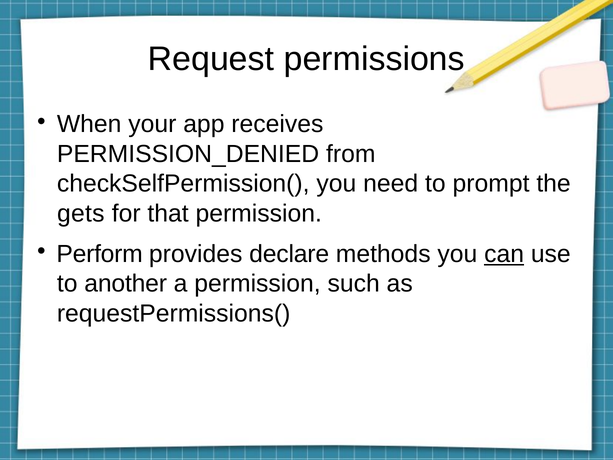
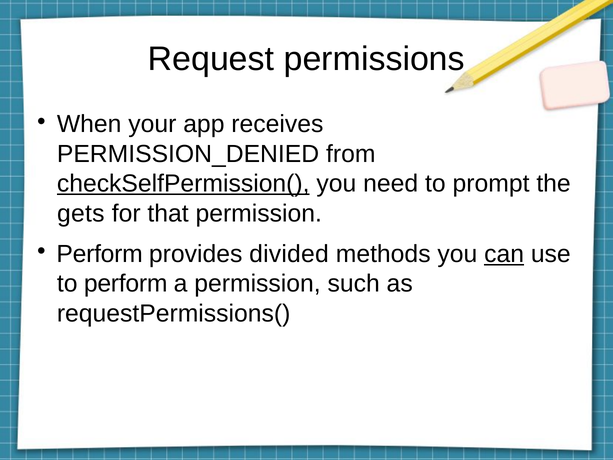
checkSelfPermission( underline: none -> present
declare: declare -> divided
to another: another -> perform
